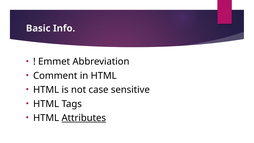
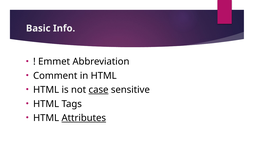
case underline: none -> present
